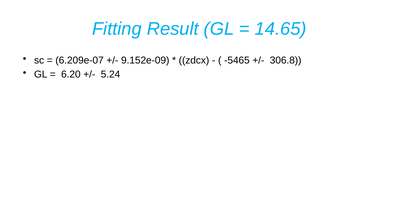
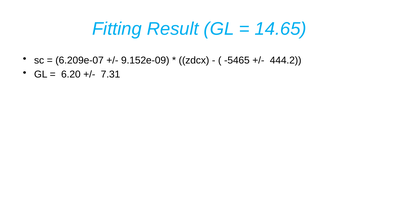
306.8: 306.8 -> 444.2
5.24: 5.24 -> 7.31
